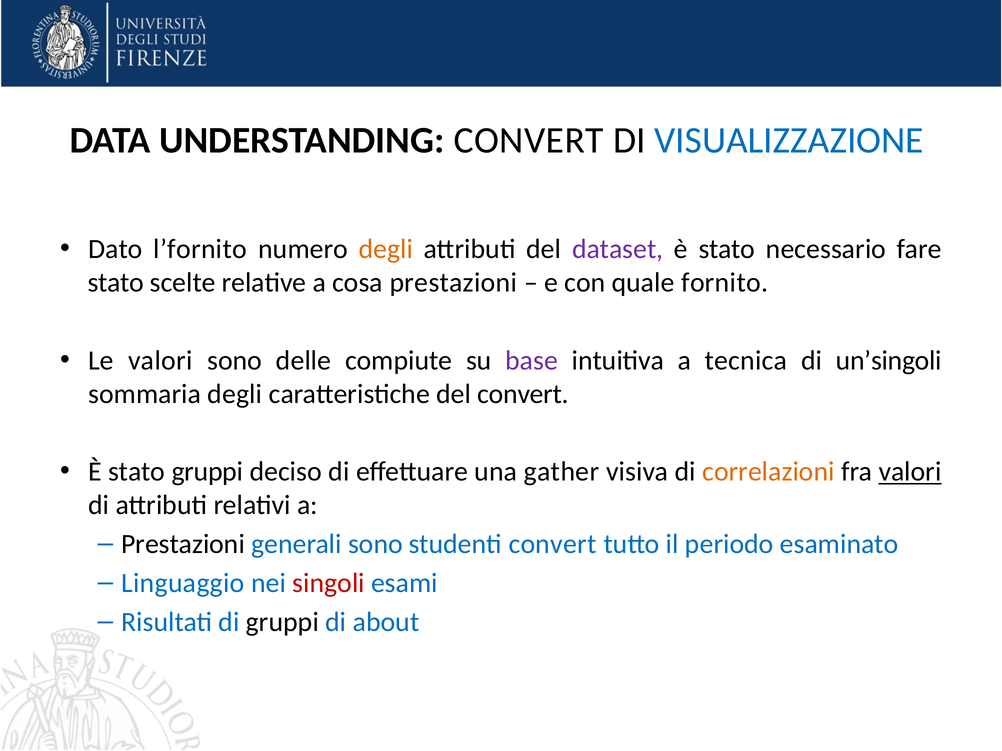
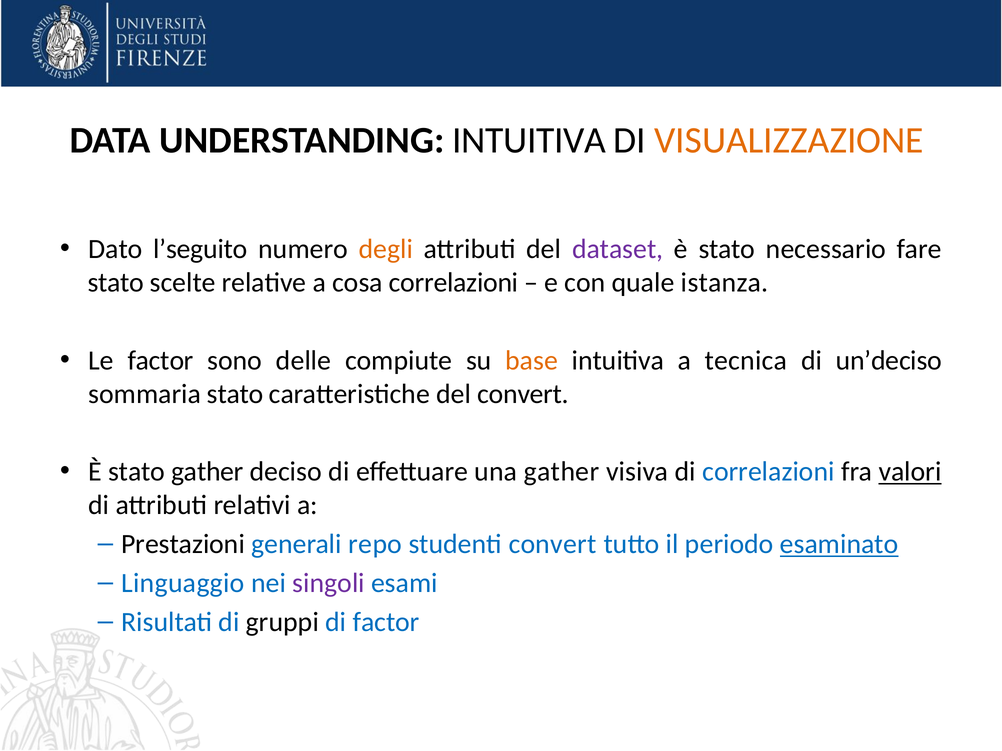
UNDERSTANDING CONVERT: CONVERT -> INTUITIVA
VISUALIZZAZIONE colour: blue -> orange
l’fornito: l’fornito -> l’seguito
cosa prestazioni: prestazioni -> correlazioni
fornito: fornito -> istanza
Le valori: valori -> factor
base colour: purple -> orange
un’singoli: un’singoli -> un’deciso
sommaria degli: degli -> stato
stato gruppi: gruppi -> gather
correlazioni at (768, 472) colour: orange -> blue
generali sono: sono -> repo
esaminato underline: none -> present
singoli colour: red -> purple
di about: about -> factor
